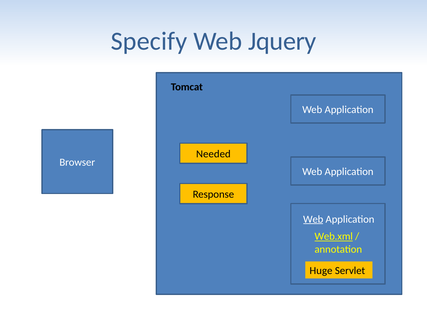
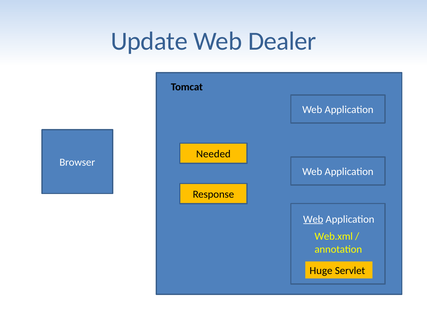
Specify: Specify -> Update
Jquery: Jquery -> Dealer
Web.xml underline: present -> none
